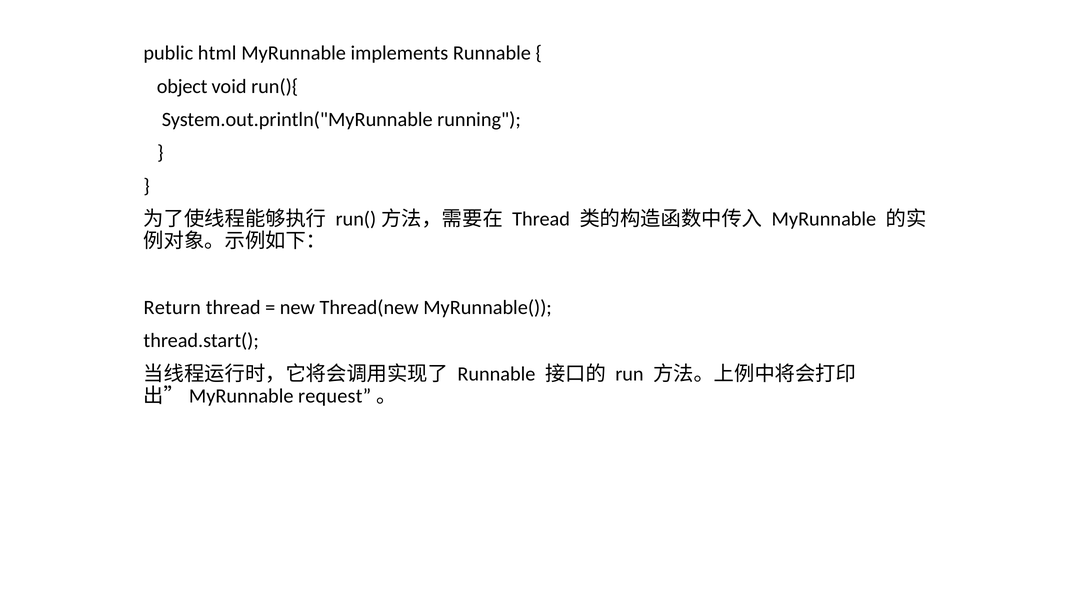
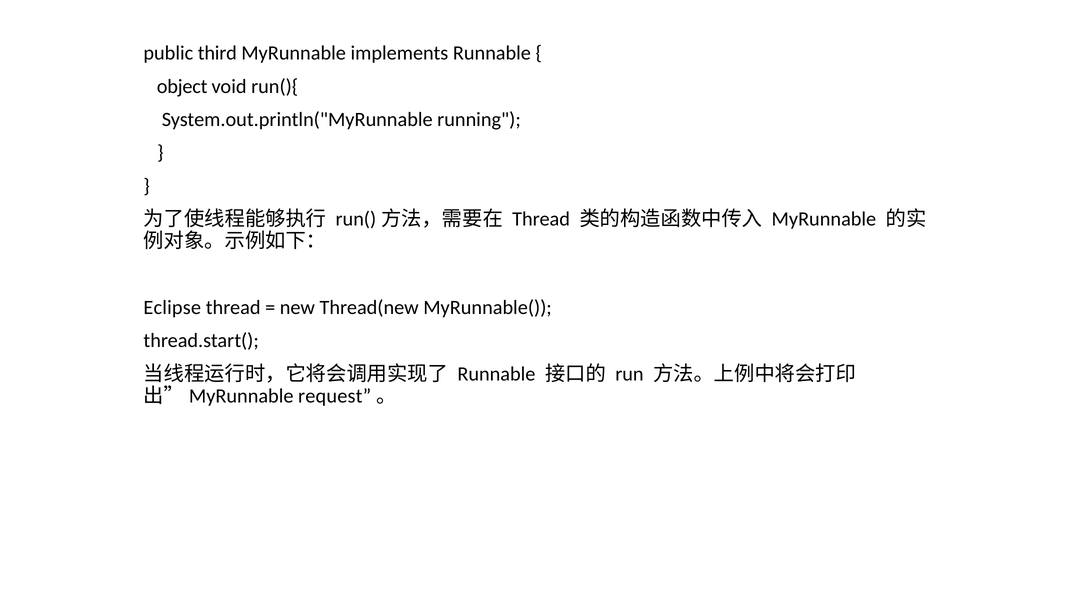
html: html -> third
Return: Return -> Eclipse
